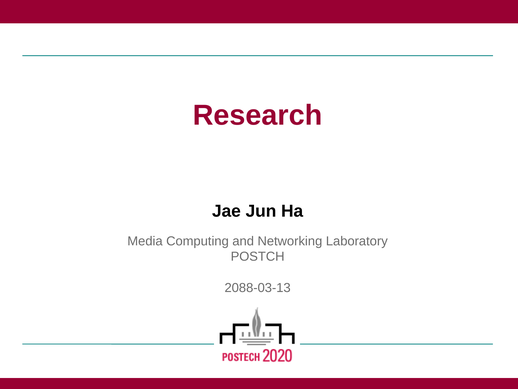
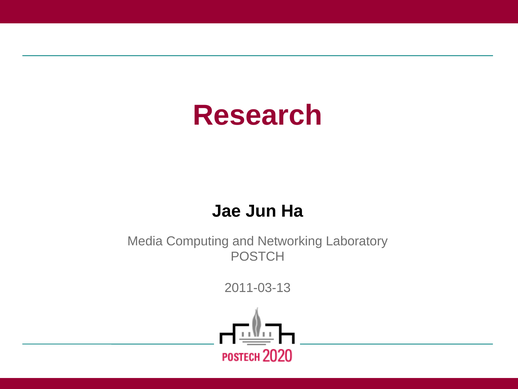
2088-03-13: 2088-03-13 -> 2011-03-13
